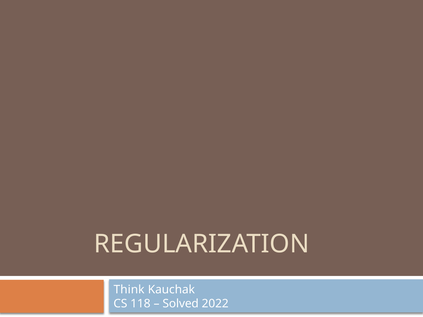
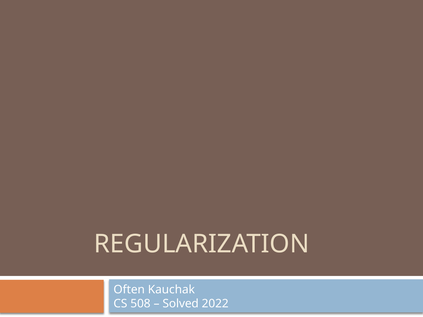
Think: Think -> Often
118: 118 -> 508
